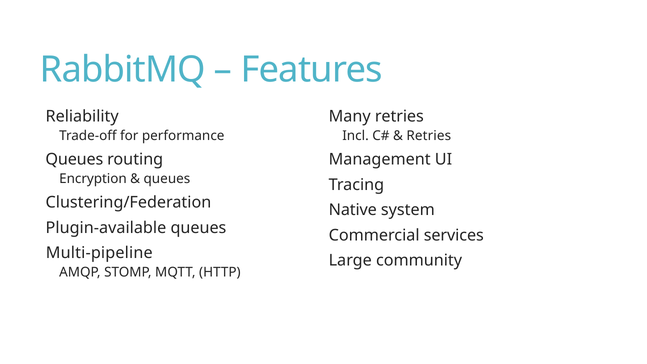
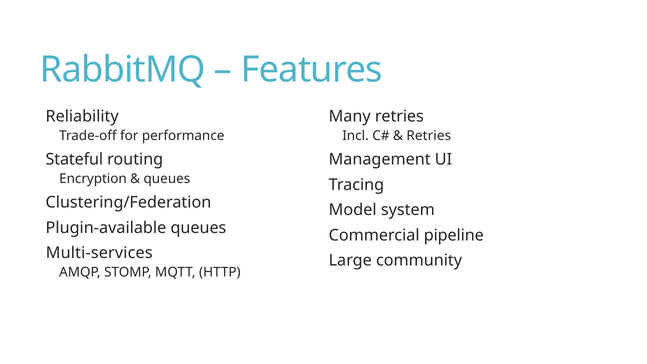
Queues at (74, 159): Queues -> Stateful
Native: Native -> Model
services: services -> pipeline
Multi-pipeline: Multi-pipeline -> Multi-services
